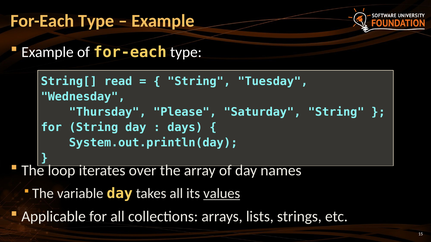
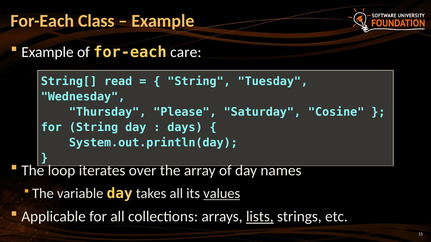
Type at (96, 21): Type -> Class
of for-each type: type -> care
Saturday String: String -> Cosine
lists underline: none -> present
